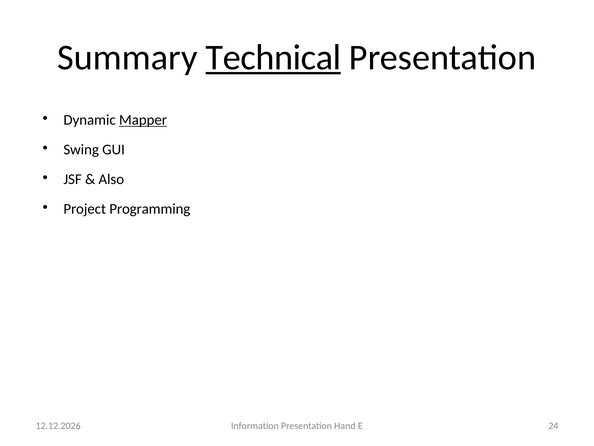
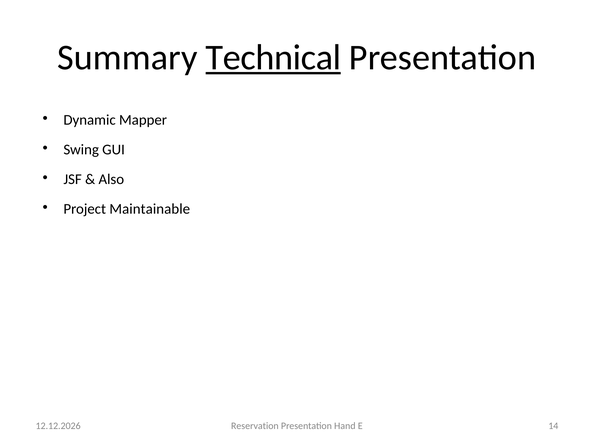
Mapper underline: present -> none
Programming: Programming -> Maintainable
Information: Information -> Reservation
24: 24 -> 14
